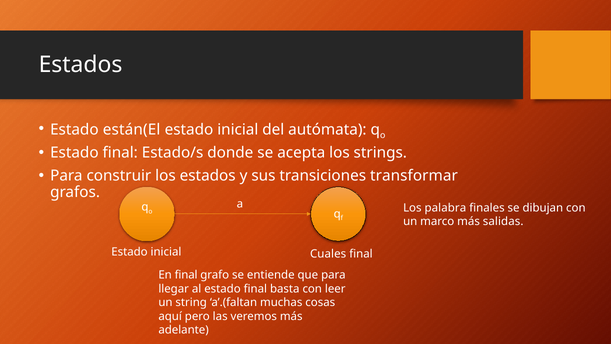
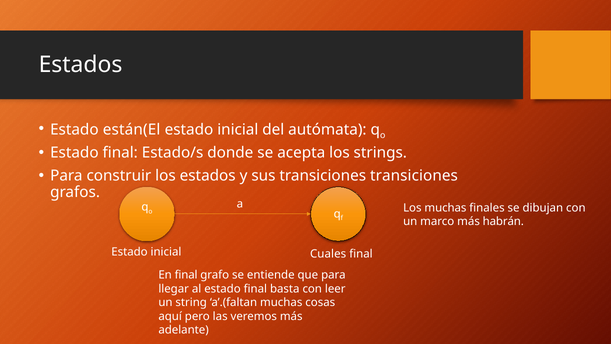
transiciones transformar: transformar -> transiciones
Los palabra: palabra -> muchas
salidas: salidas -> habrán
